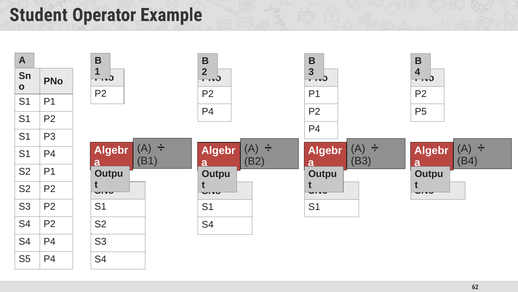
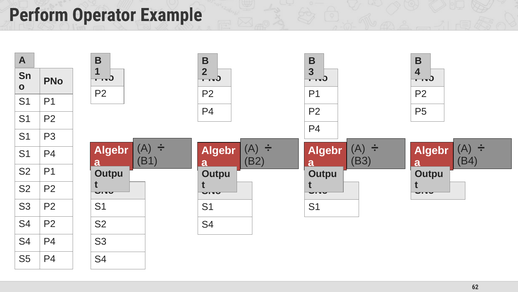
Student: Student -> Perform
